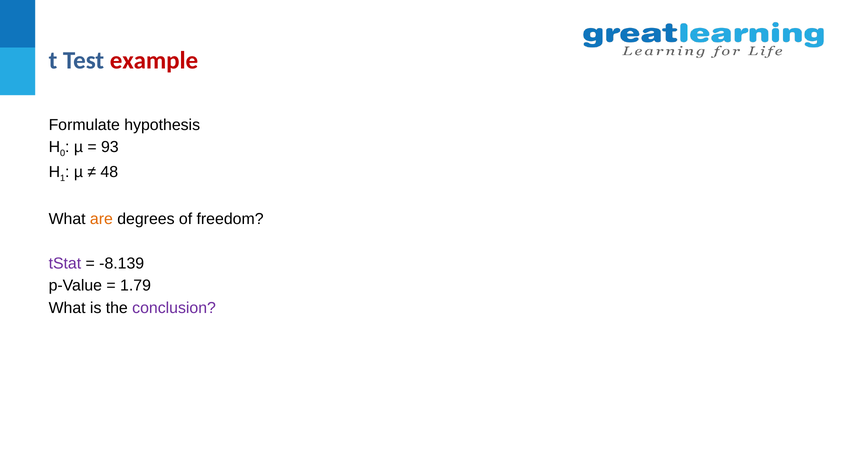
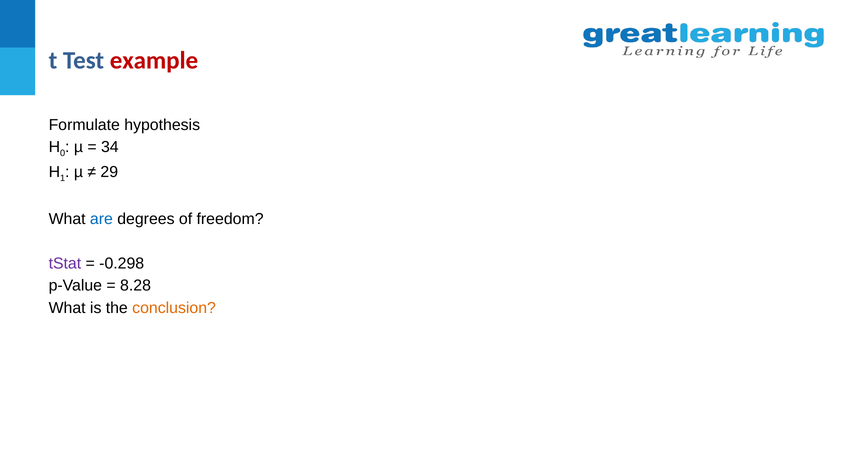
93: 93 -> 34
48: 48 -> 29
are colour: orange -> blue
-8.139: -8.139 -> -0.298
1.79: 1.79 -> 8.28
conclusion colour: purple -> orange
